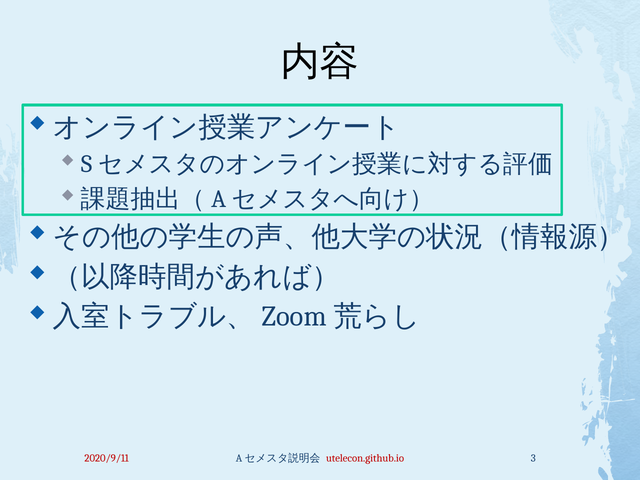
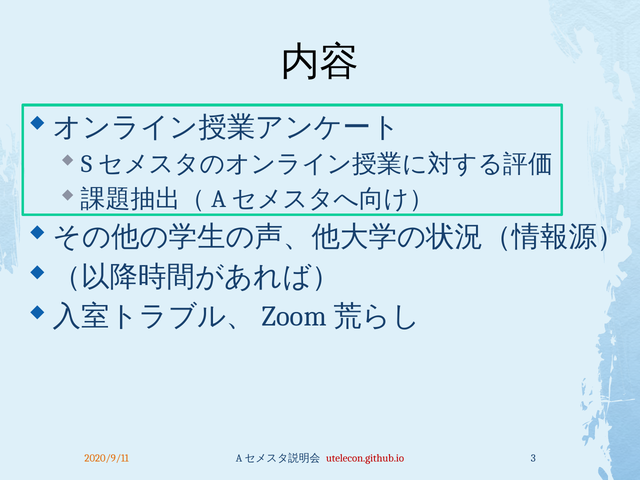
2020/9/11 colour: red -> orange
